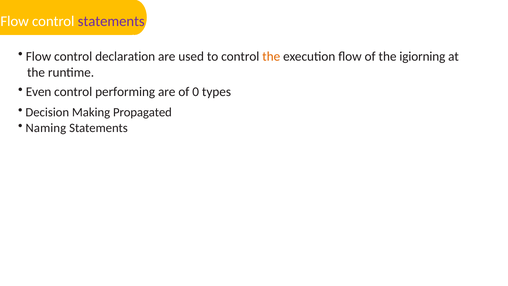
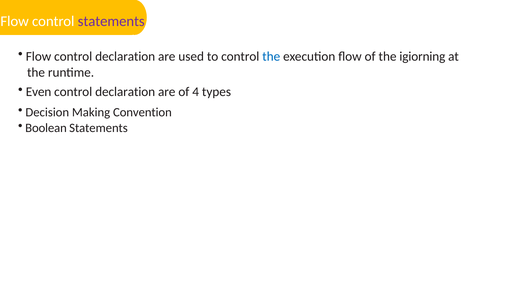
the at (271, 56) colour: orange -> blue
performing at (125, 92): performing -> declaration
0: 0 -> 4
Propagated: Propagated -> Convention
Naming: Naming -> Boolean
